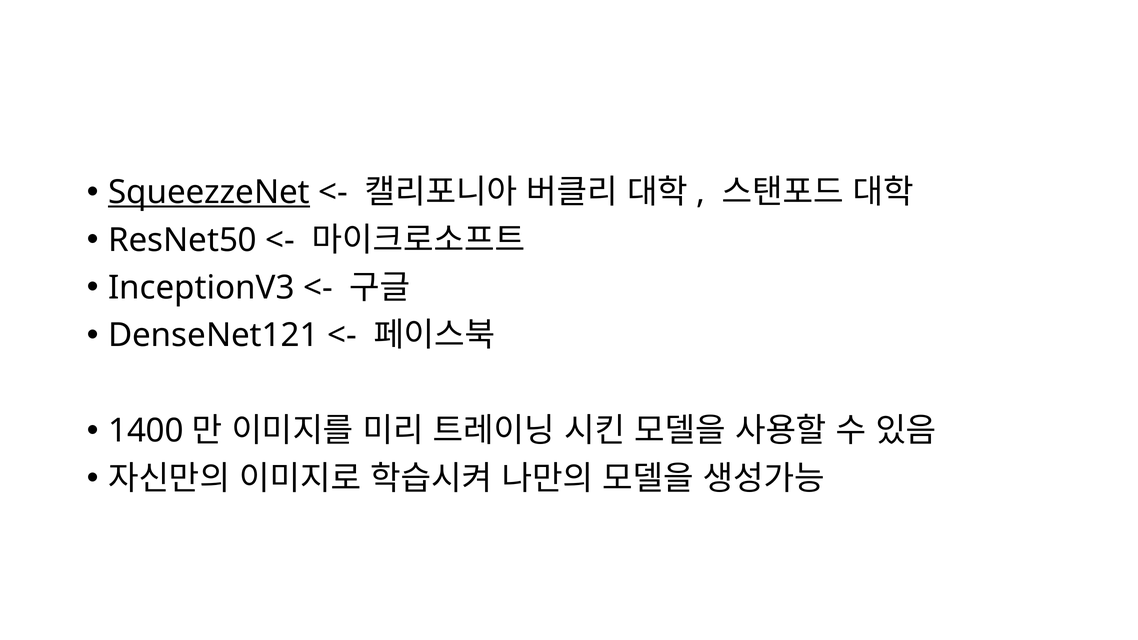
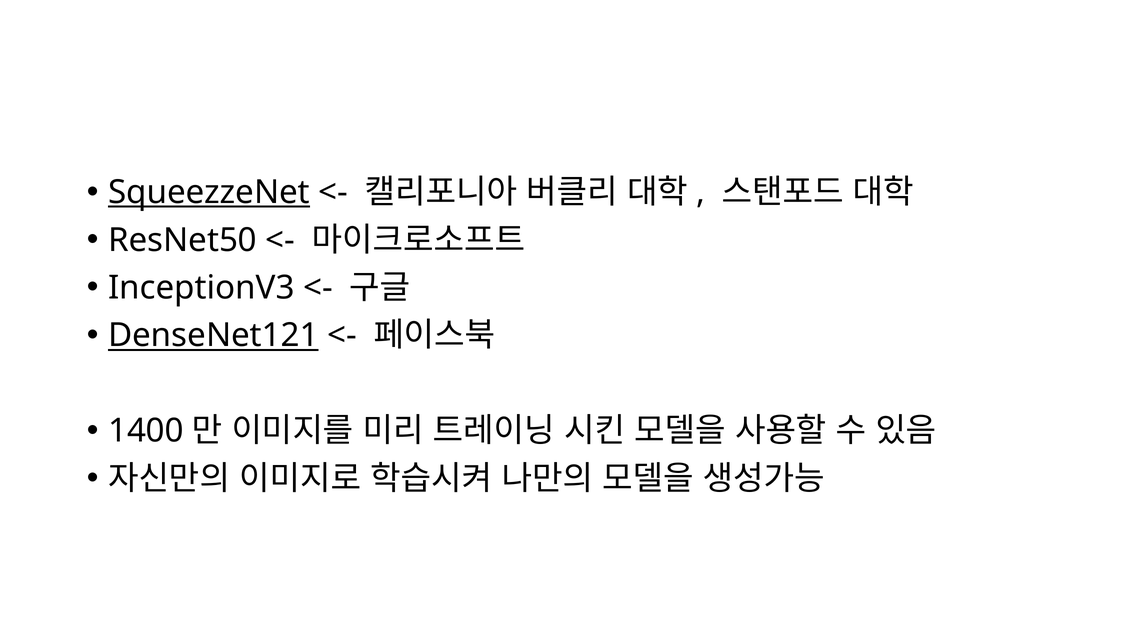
DenseNet121 underline: none -> present
